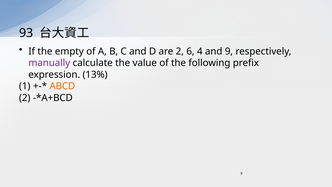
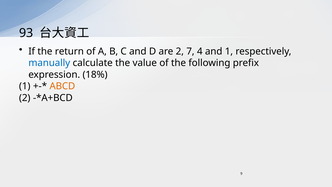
empty: empty -> return
6: 6 -> 7
and 9: 9 -> 1
manually colour: purple -> blue
13%: 13% -> 18%
